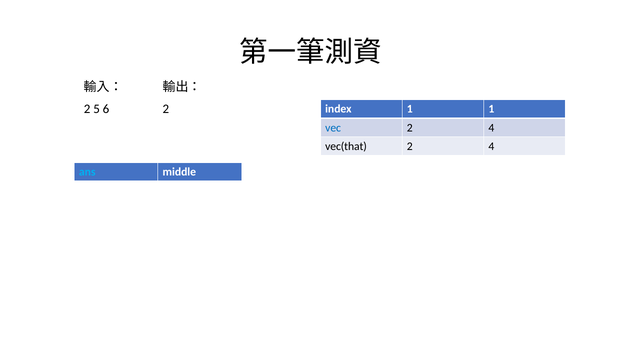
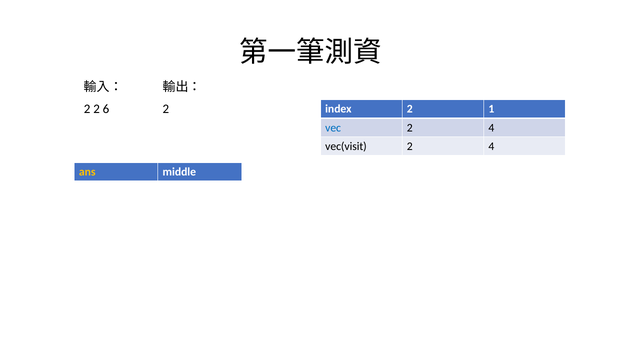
index 1: 1 -> 2
2 5: 5 -> 2
vec(that: vec(that -> vec(visit
ans colour: light blue -> yellow
